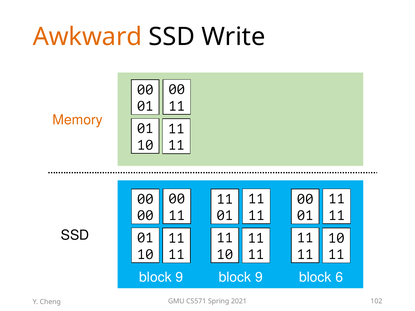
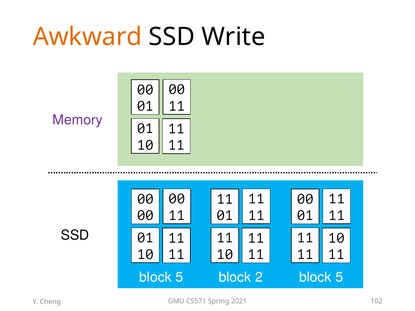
Memory colour: orange -> purple
9 at (179, 277): 9 -> 5
9 at (259, 277): 9 -> 2
6 at (339, 277): 6 -> 5
